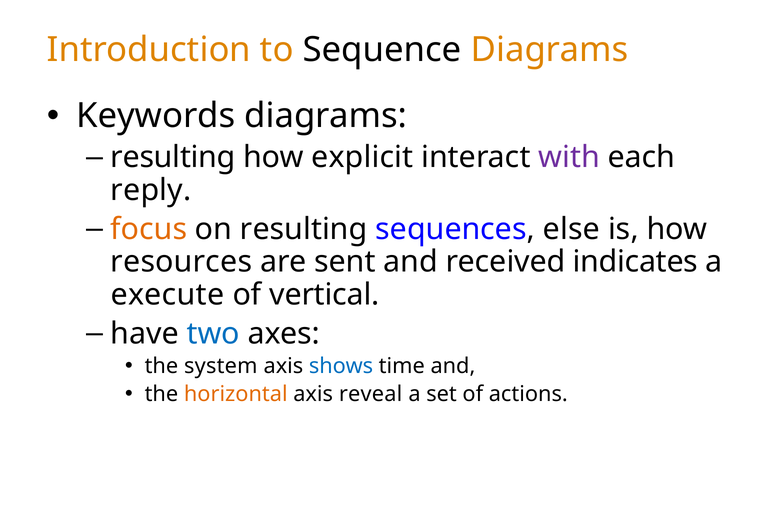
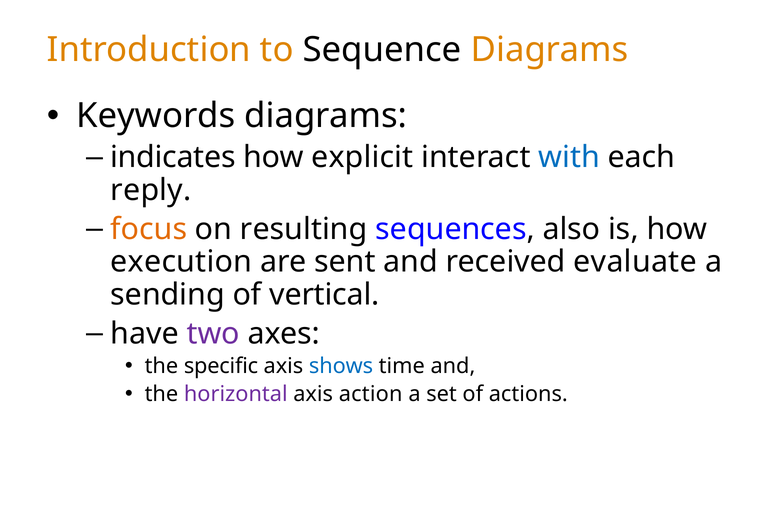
resulting at (173, 157): resulting -> indicates
with colour: purple -> blue
else: else -> also
resources: resources -> execution
indicates: indicates -> evaluate
execute: execute -> sending
two colour: blue -> purple
system: system -> specific
horizontal colour: orange -> purple
reveal: reveal -> action
